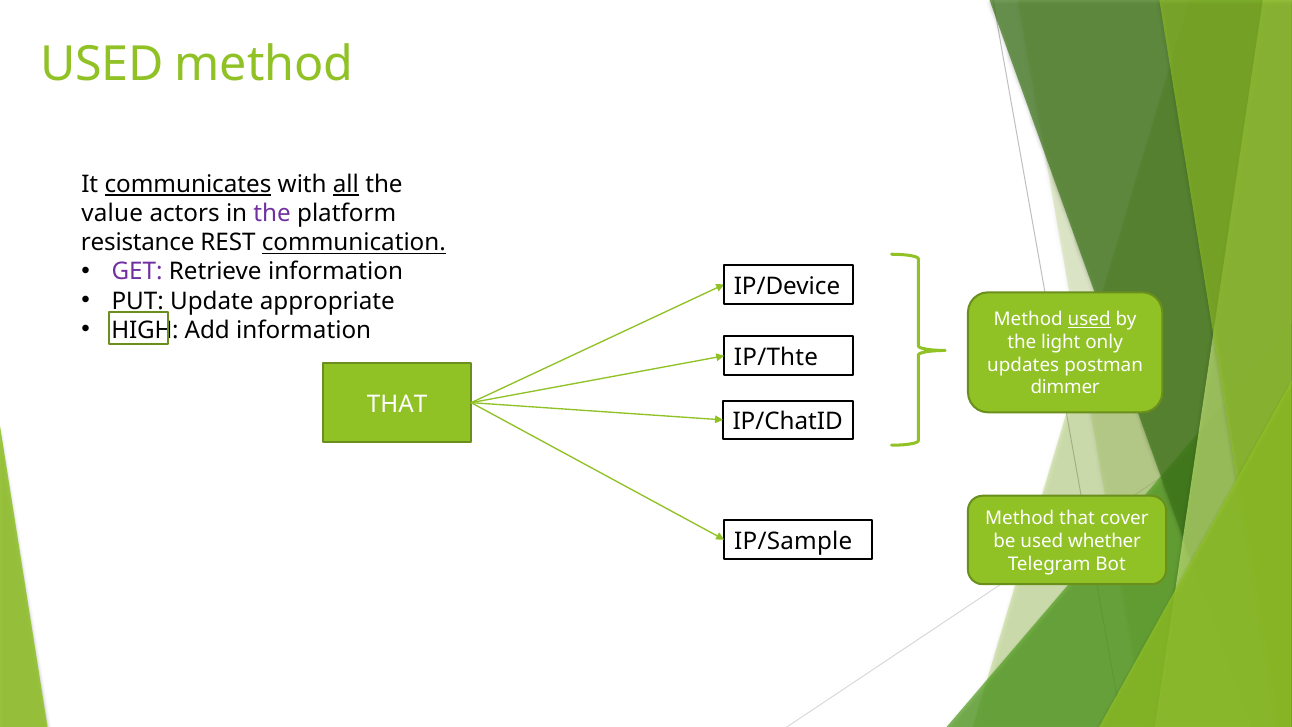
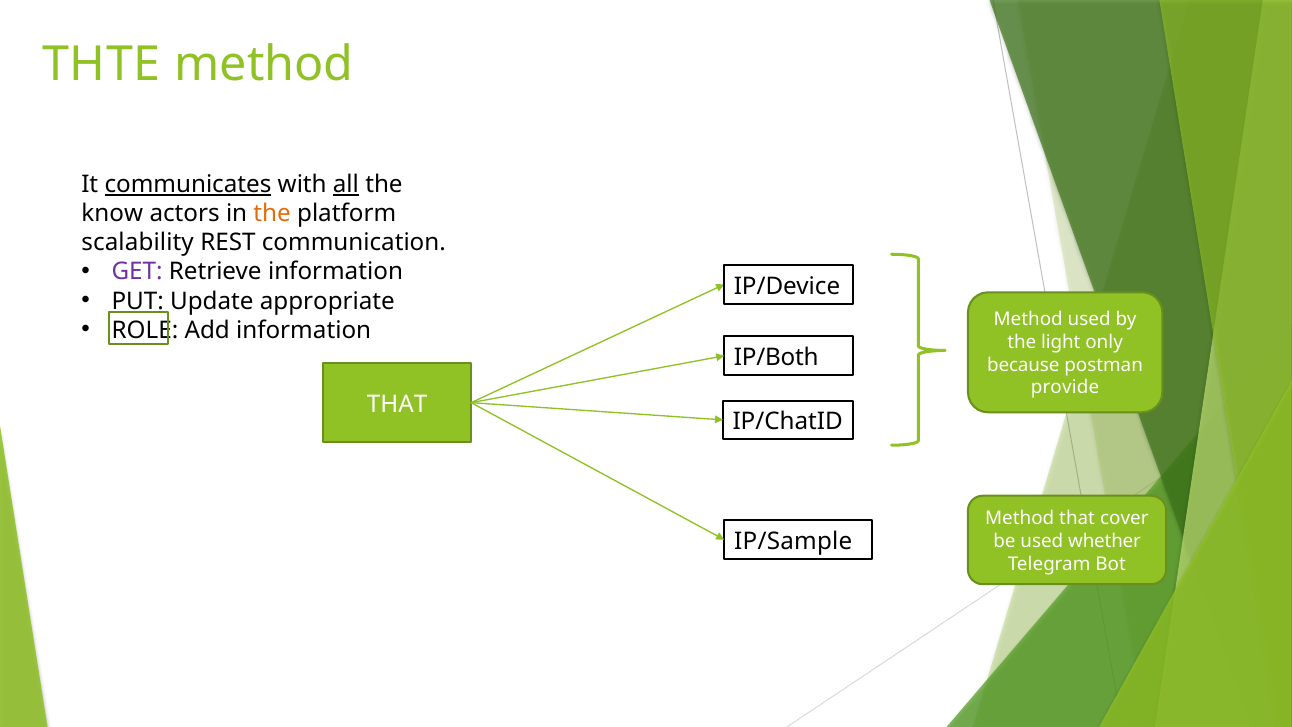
USED at (102, 64): USED -> THTE
value: value -> know
the at (272, 214) colour: purple -> orange
resistance: resistance -> scalability
communication underline: present -> none
used at (1089, 320) underline: present -> none
HIGH: HIGH -> ROLE
IP/Thte: IP/Thte -> IP/Both
updates: updates -> because
dimmer: dimmer -> provide
